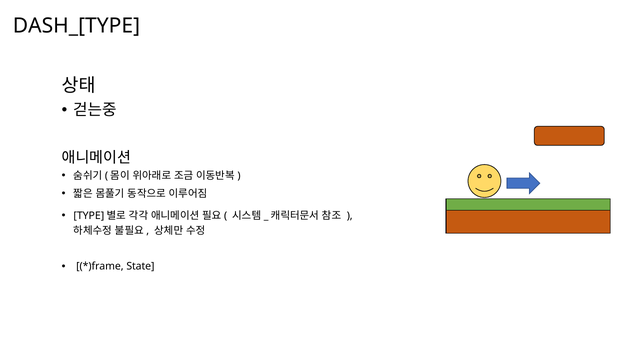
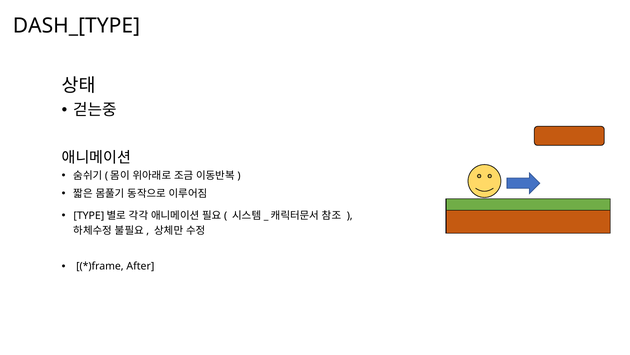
State: State -> After
